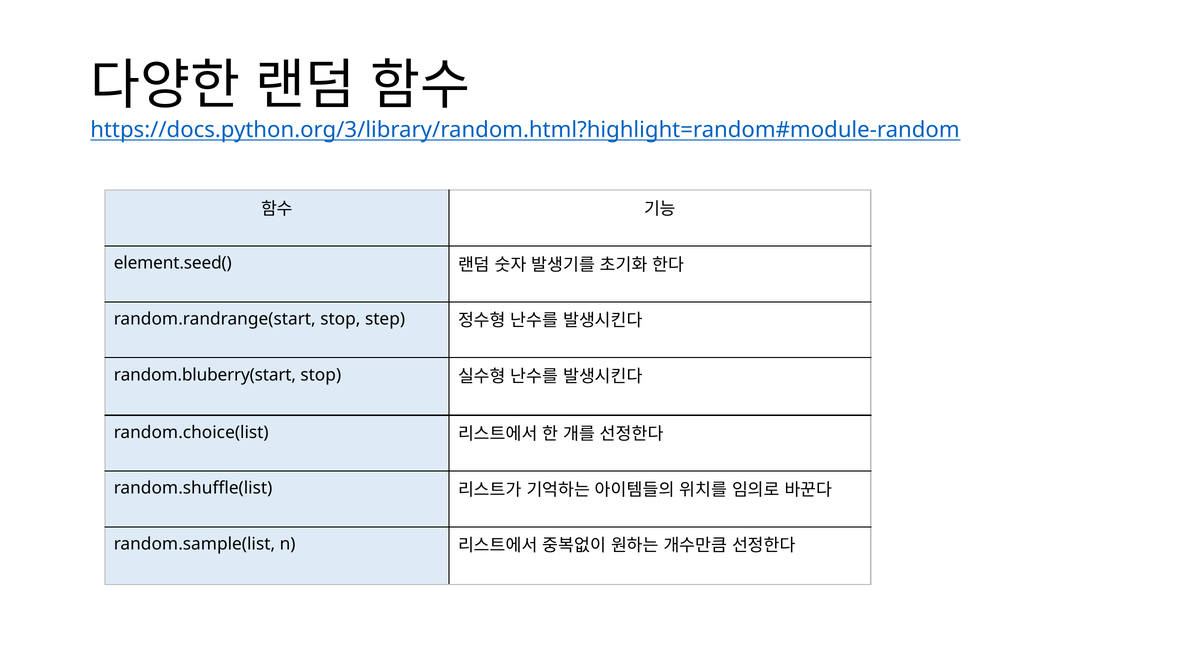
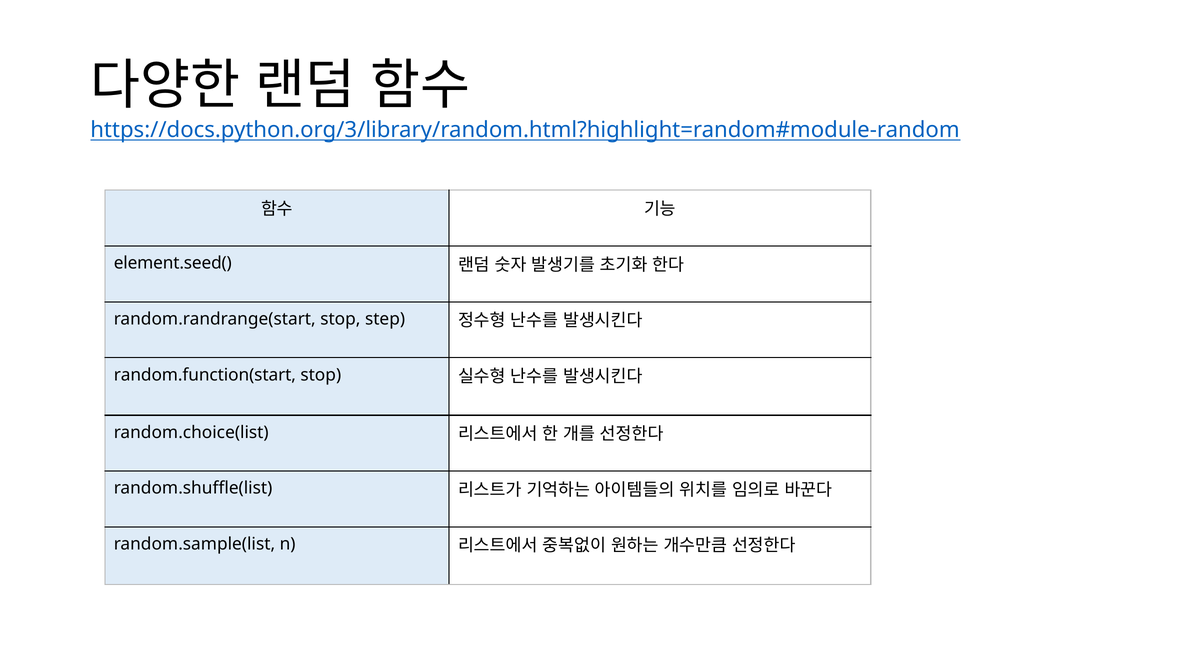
random.bluberry(start: random.bluberry(start -> random.function(start
